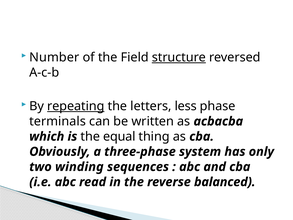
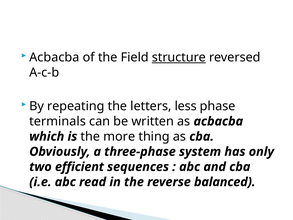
Number at (54, 57): Number -> Acbacba
repeating underline: present -> none
equal: equal -> more
winding: winding -> efficient
